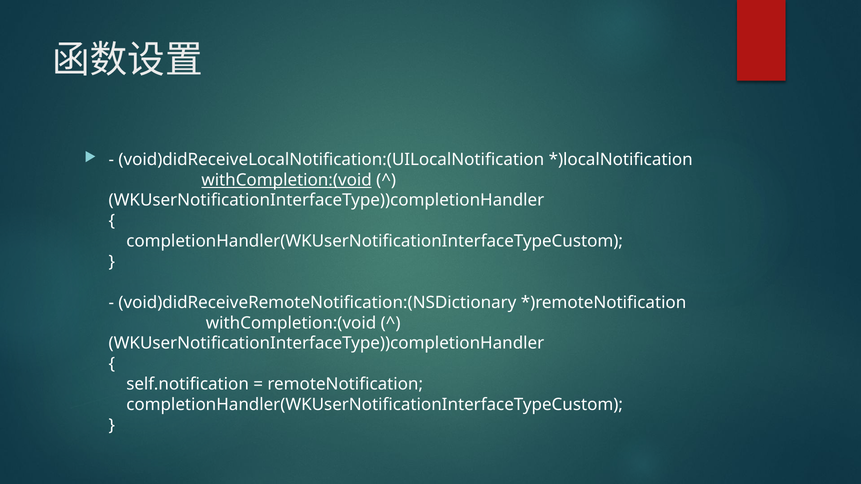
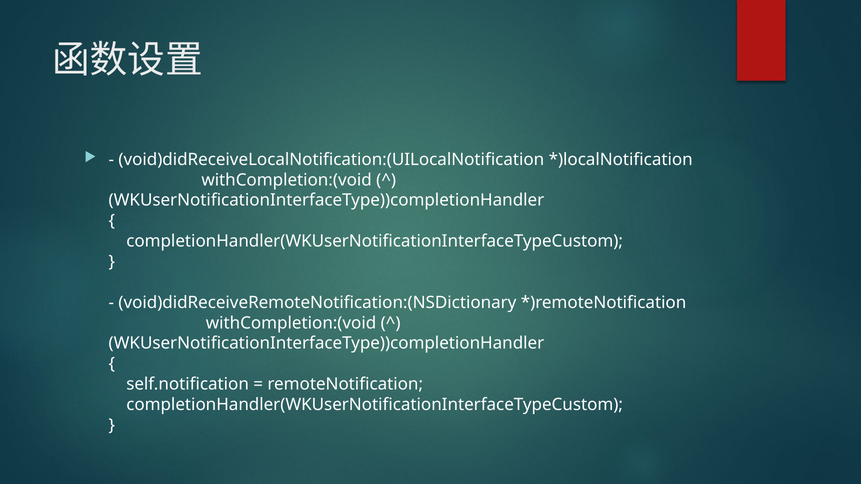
withCompletion:(void at (287, 180) underline: present -> none
